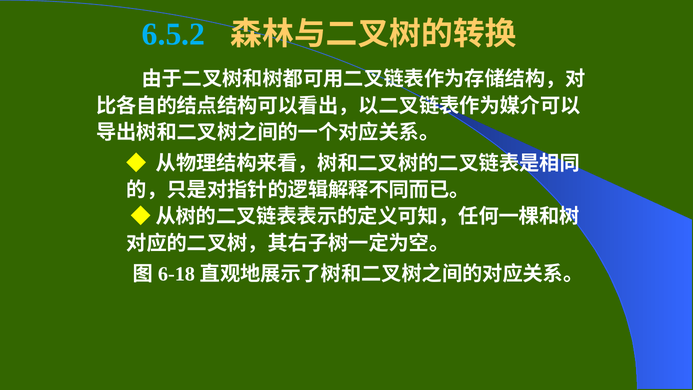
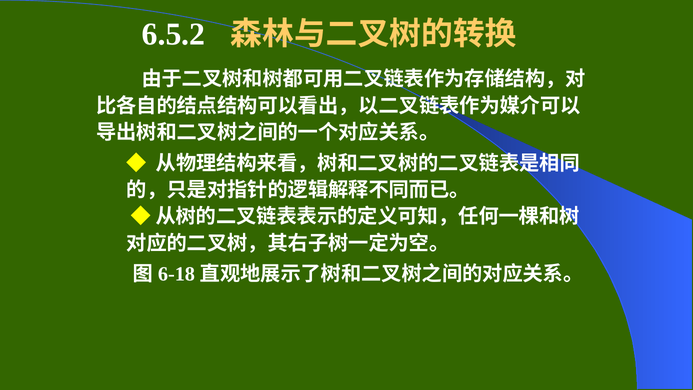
6.5.2 colour: light blue -> white
